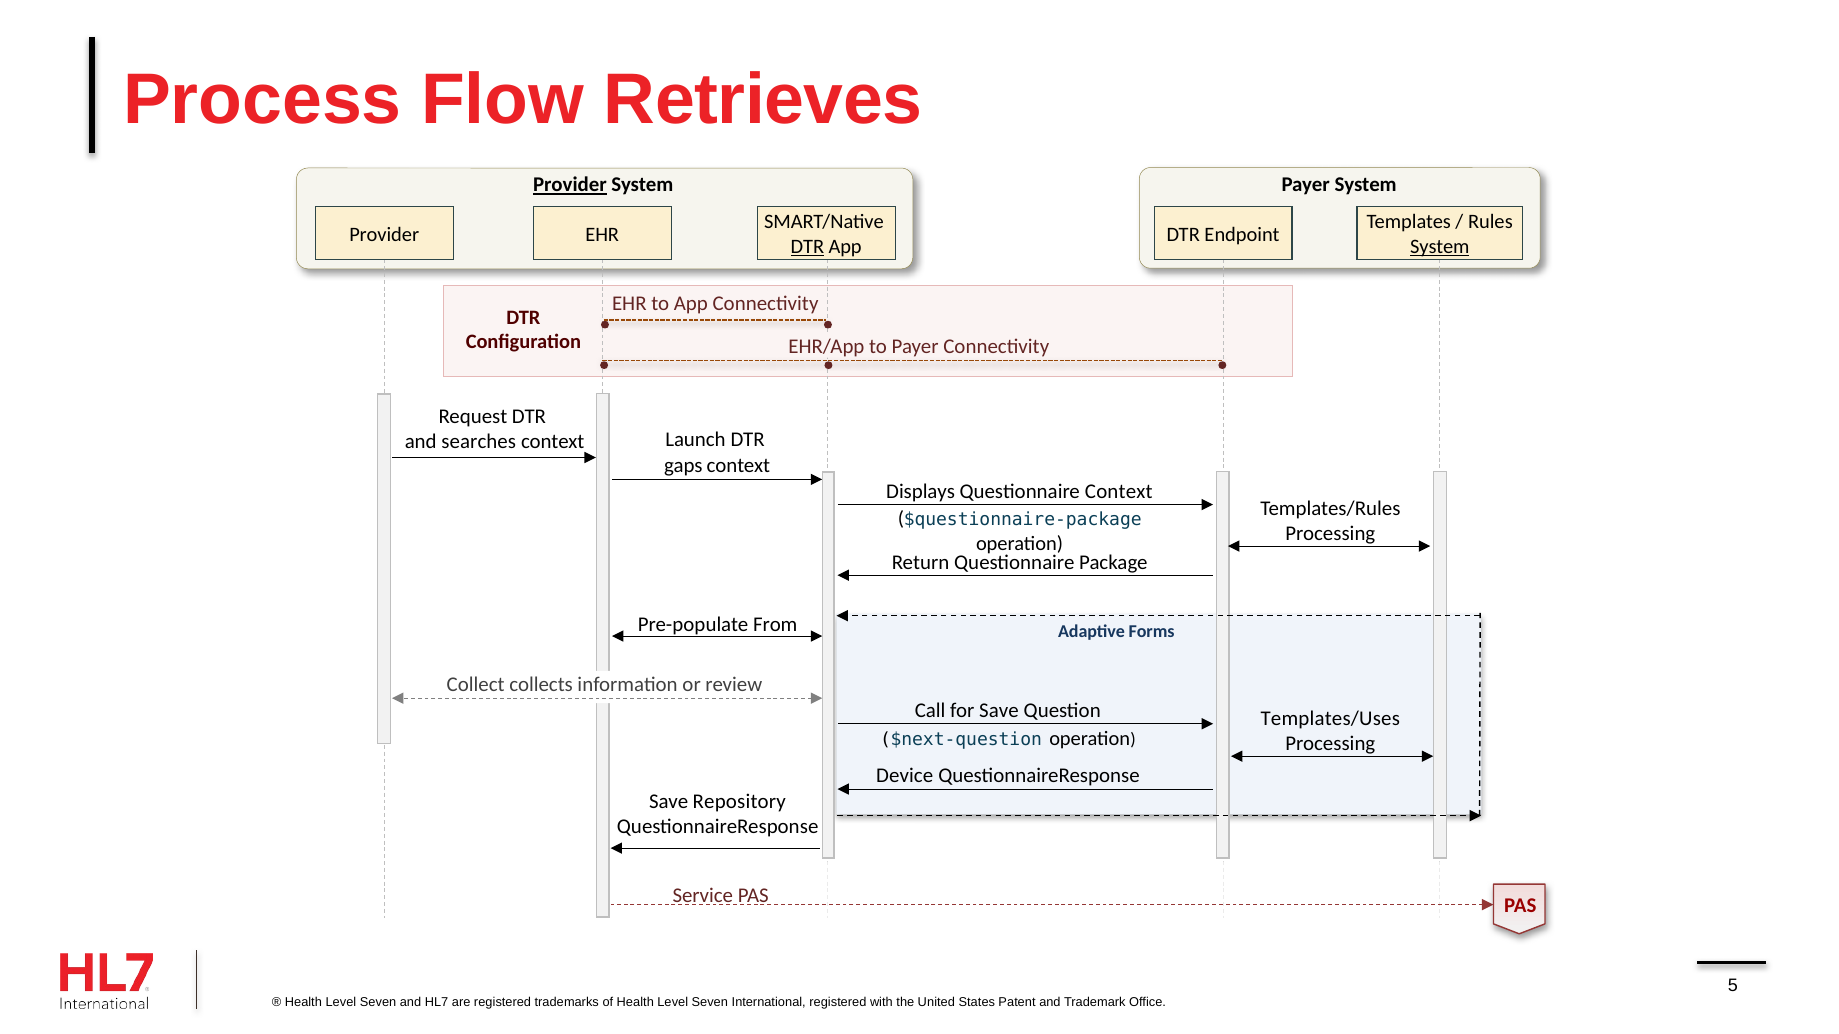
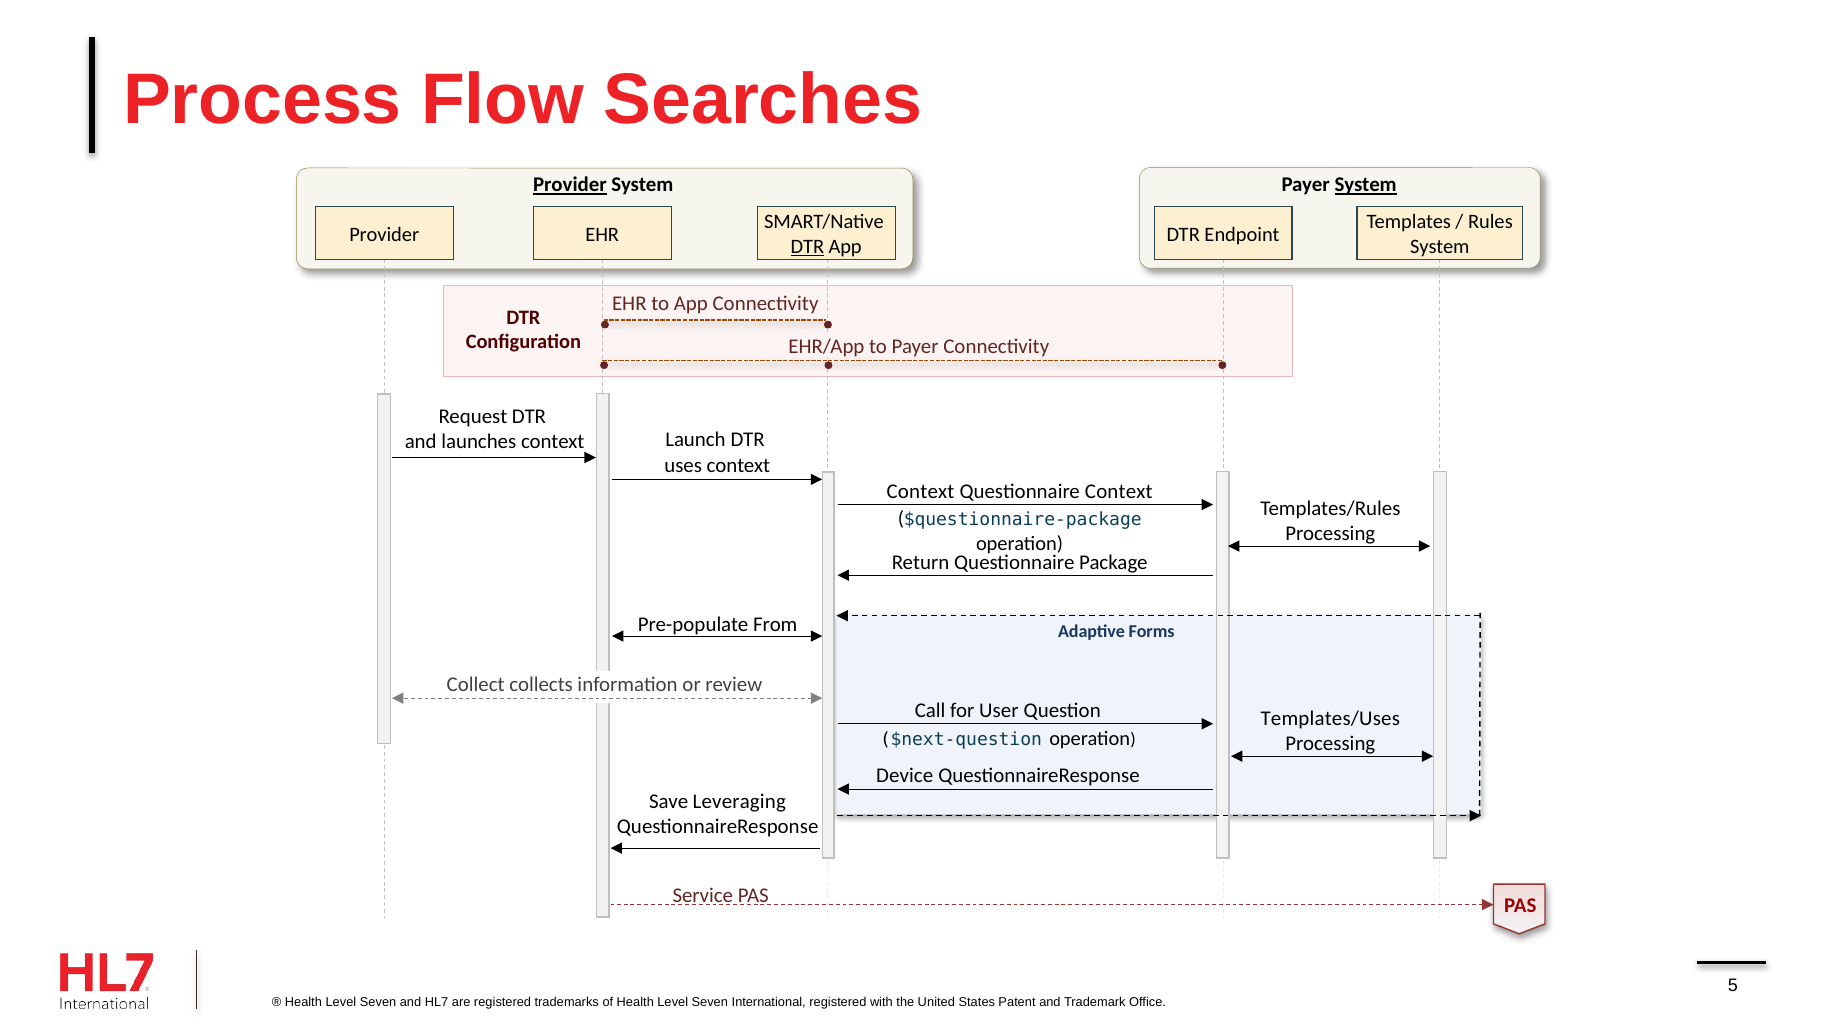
Retrieves: Retrieves -> Searches
System at (1366, 185) underline: none -> present
System at (1440, 247) underline: present -> none
searches: searches -> launches
gaps: gaps -> uses
Displays at (921, 492): Displays -> Context
for Save: Save -> User
Repository: Repository -> Leveraging
